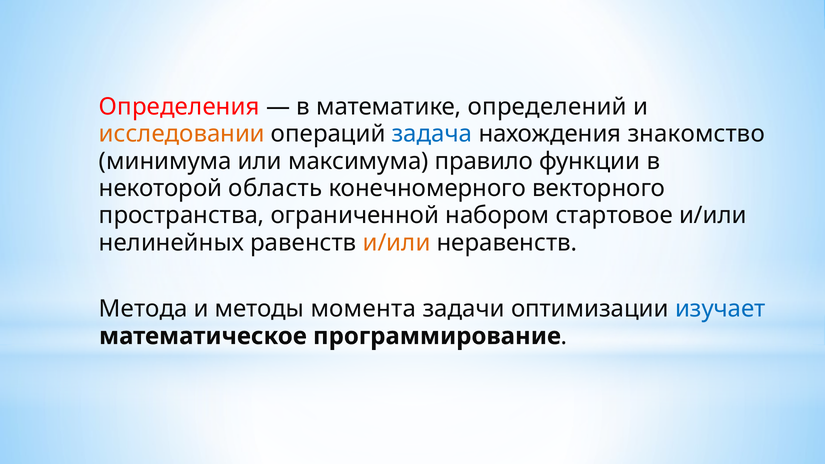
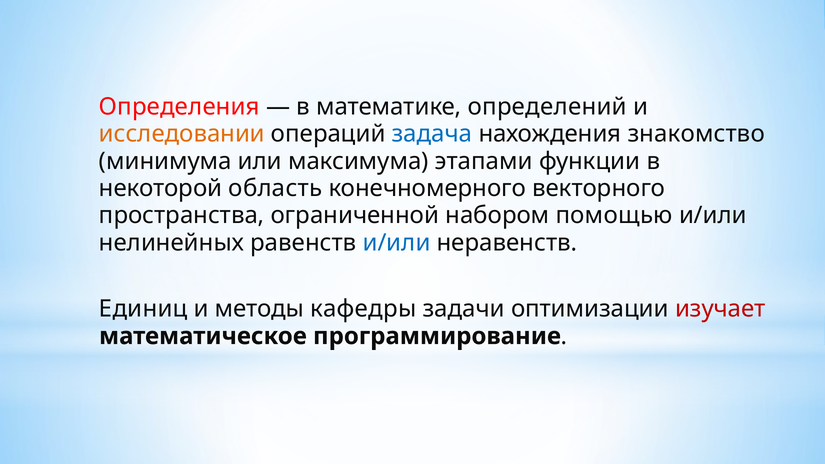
правило: правило -> этапами
стартовое: стартовое -> помощью
и/или at (397, 243) colour: orange -> blue
Метода: Метода -> Единиц
момента: момента -> кафедры
изучает colour: blue -> red
